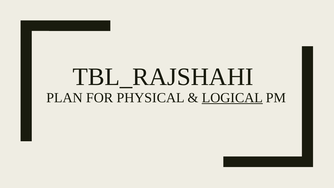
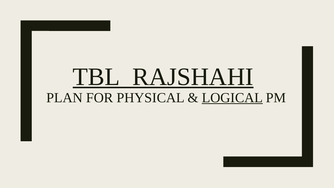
TBL_RAJSHAHI underline: none -> present
